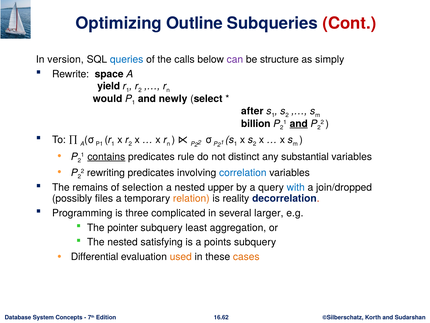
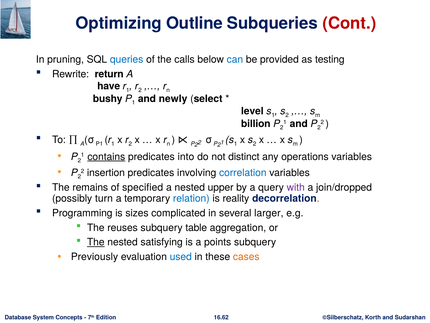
version: version -> pruning
can colour: purple -> blue
structure: structure -> provided
simply: simply -> testing
space: space -> return
yield: yield -> have
would: would -> bushy
after: after -> level
and at (299, 124) underline: present -> none
rule: rule -> into
substantial: substantial -> operations
rewriting: rewriting -> insertion
selection: selection -> specified
with colour: blue -> purple
files: files -> turn
relation colour: orange -> blue
three: three -> sizes
pointer: pointer -> reuses
least: least -> table
The at (96, 242) underline: none -> present
Differential: Differential -> Previously
used colour: orange -> blue
